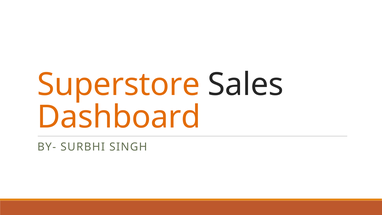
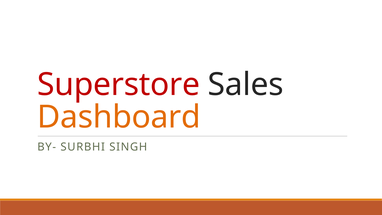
Superstore colour: orange -> red
